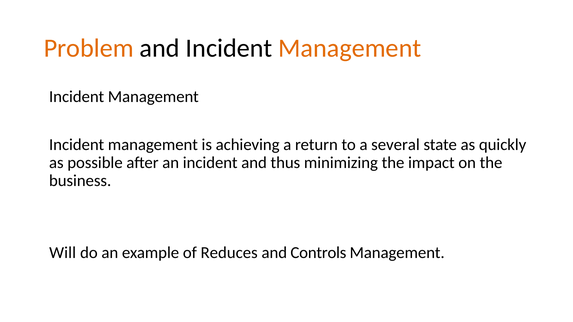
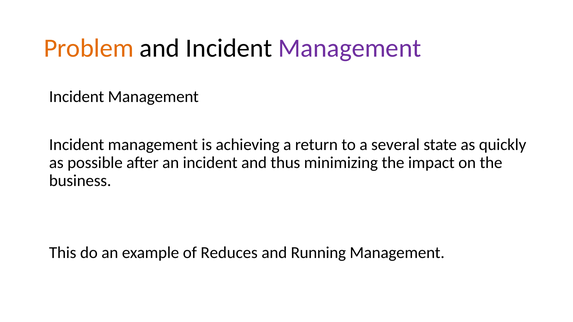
Management at (350, 48) colour: orange -> purple
Will: Will -> This
Controls: Controls -> Running
